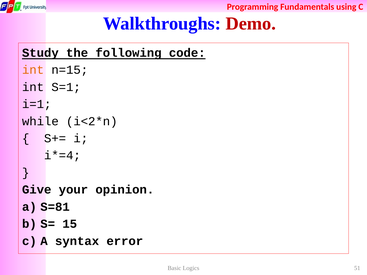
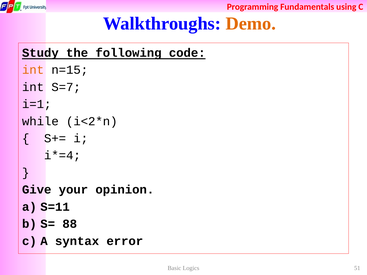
Demo colour: red -> orange
S=1: S=1 -> S=7
S=81: S=81 -> S=11
15: 15 -> 88
